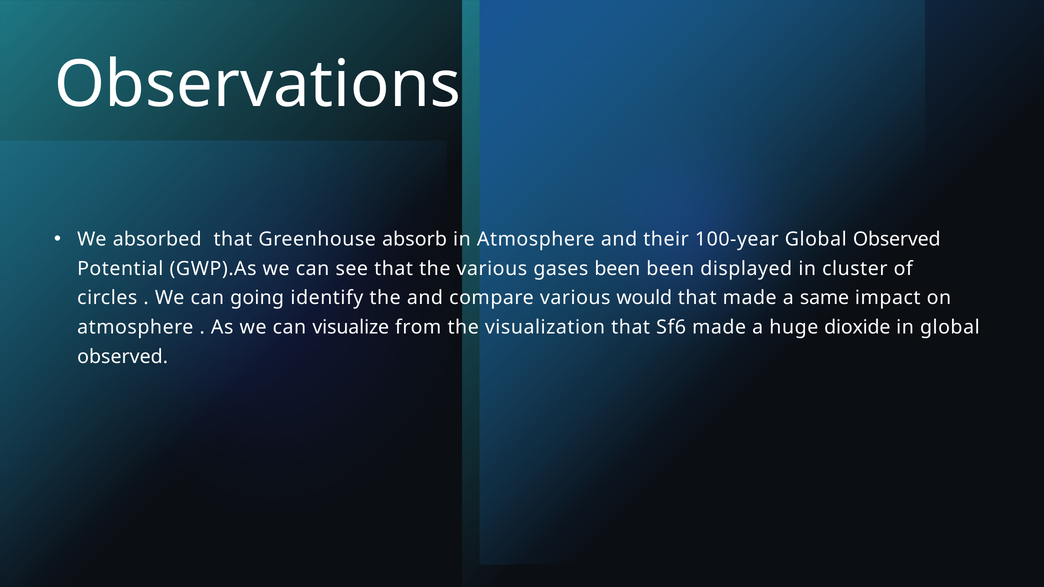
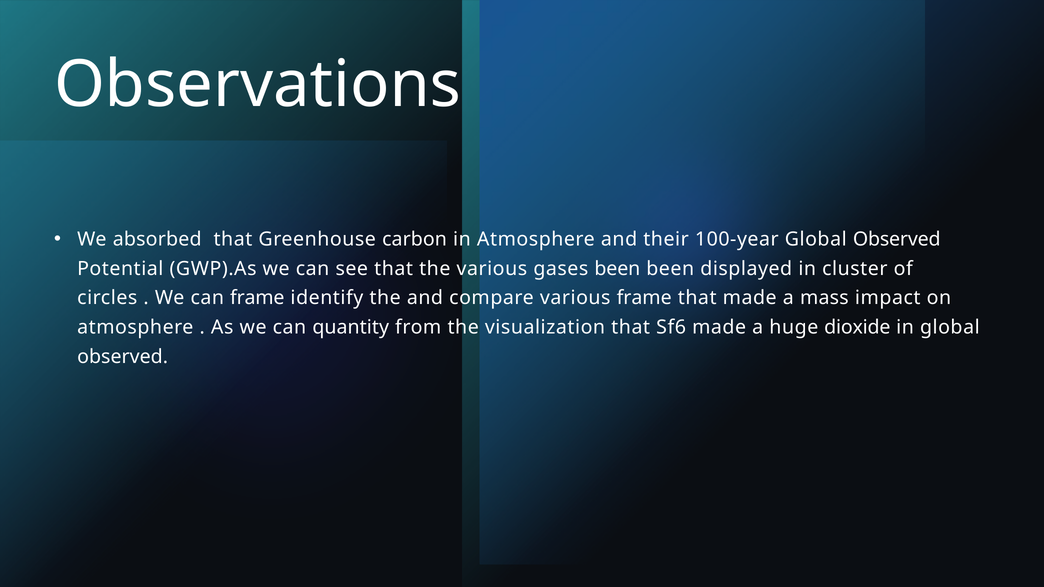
absorb: absorb -> carbon
can going: going -> frame
various would: would -> frame
same: same -> mass
visualize: visualize -> quantity
